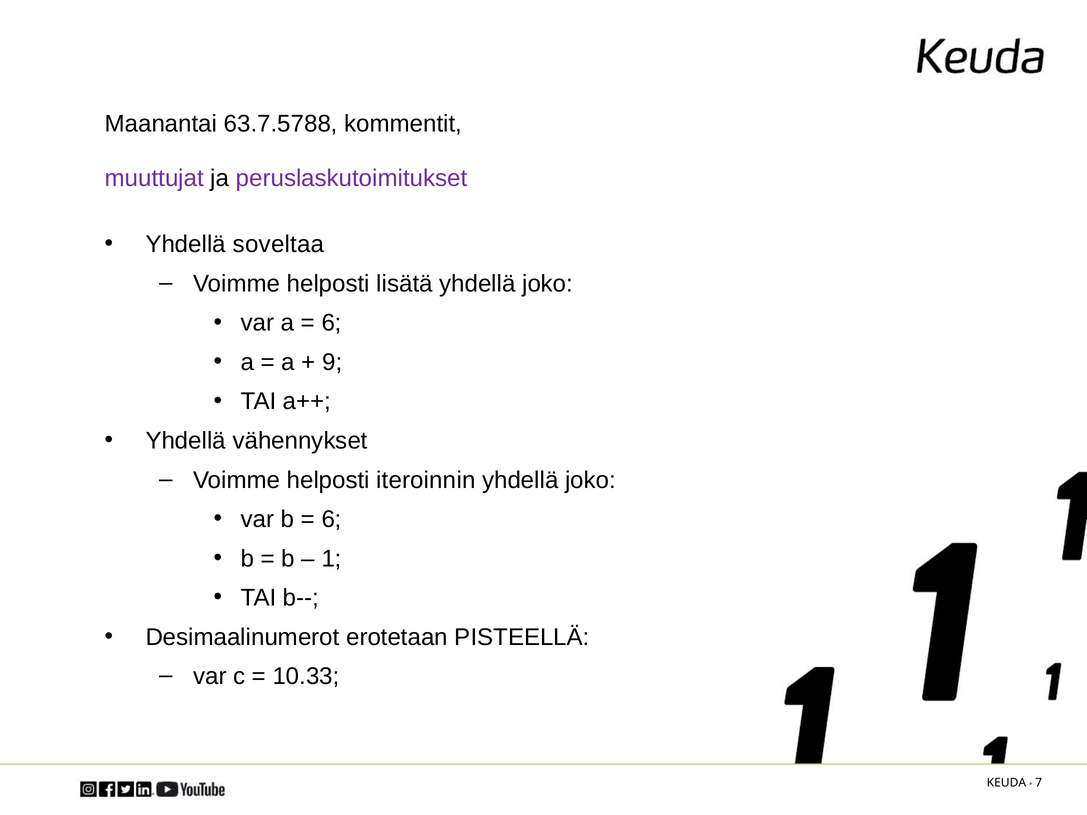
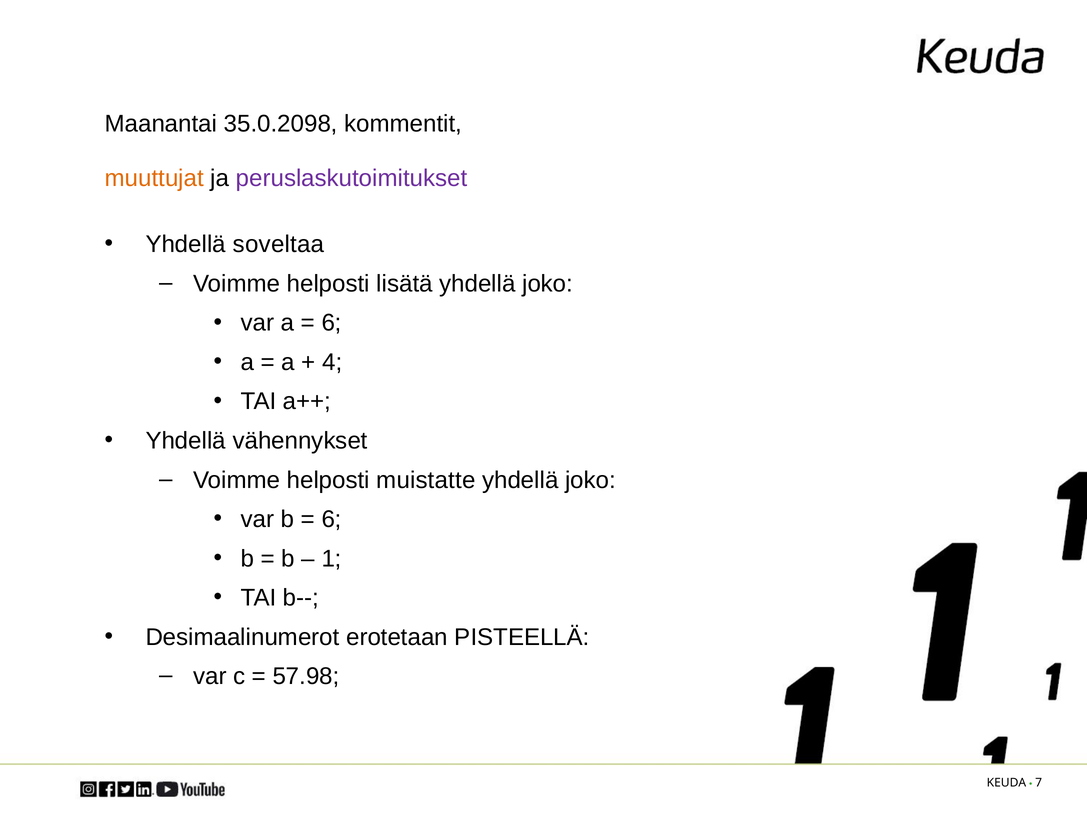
63.7.5788: 63.7.5788 -> 35.0.2098
muuttujat colour: purple -> orange
9: 9 -> 4
iteroinnin: iteroinnin -> muistatte
10.33: 10.33 -> 57.98
